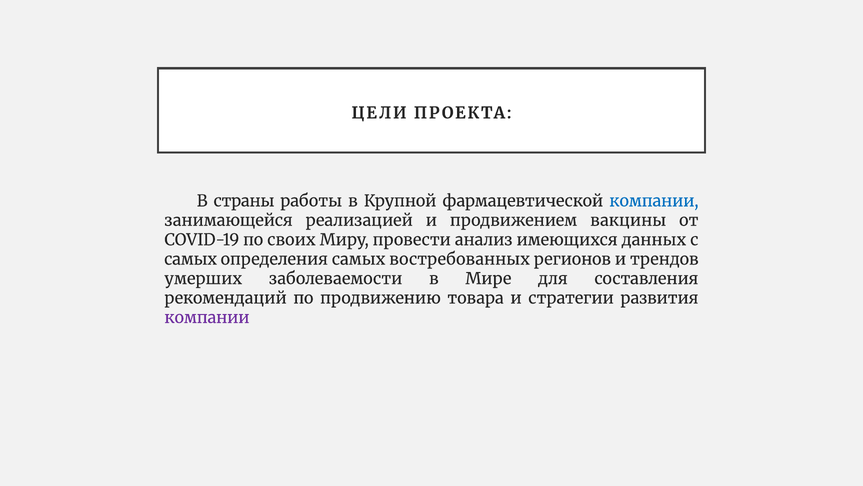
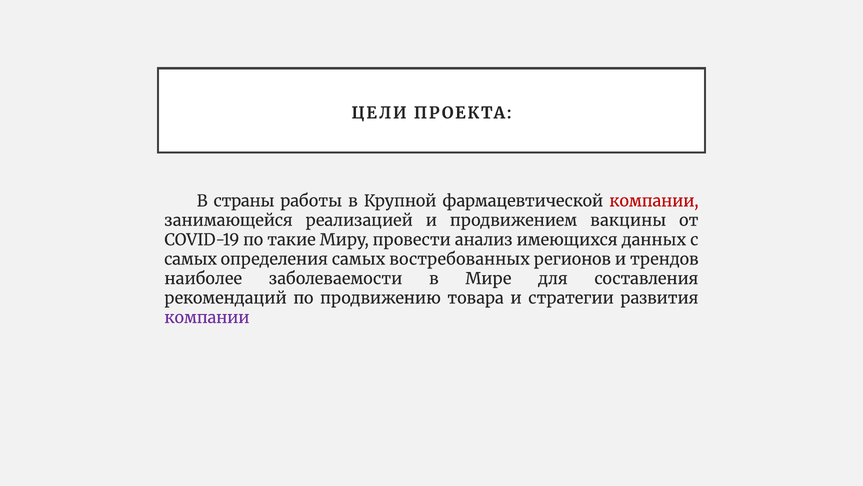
компании at (654, 201) colour: blue -> red
своих: своих -> такие
умерших: умерших -> наиболее
